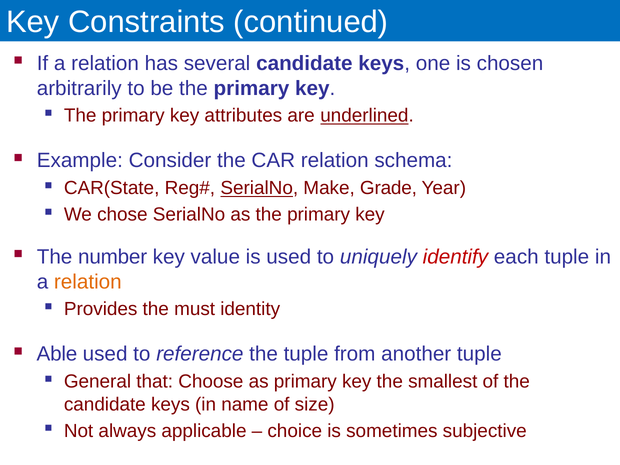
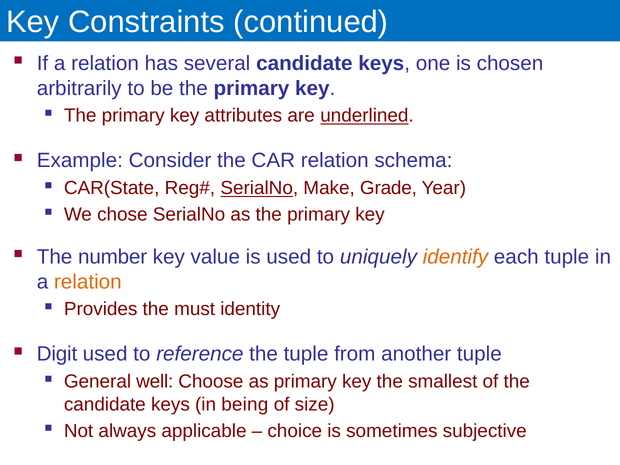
identify colour: red -> orange
Able: Able -> Digit
that: that -> well
name: name -> being
